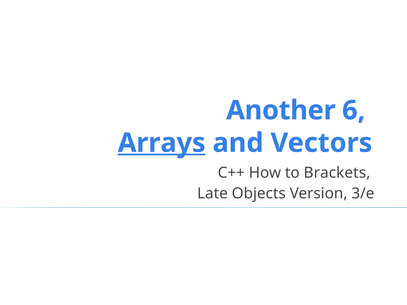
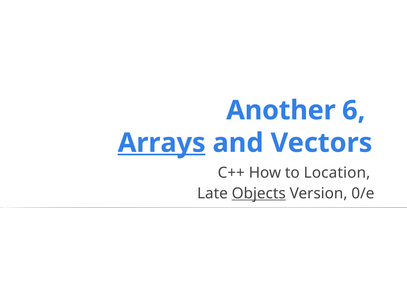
Brackets: Brackets -> Location
Objects underline: none -> present
3/e: 3/e -> 0/e
